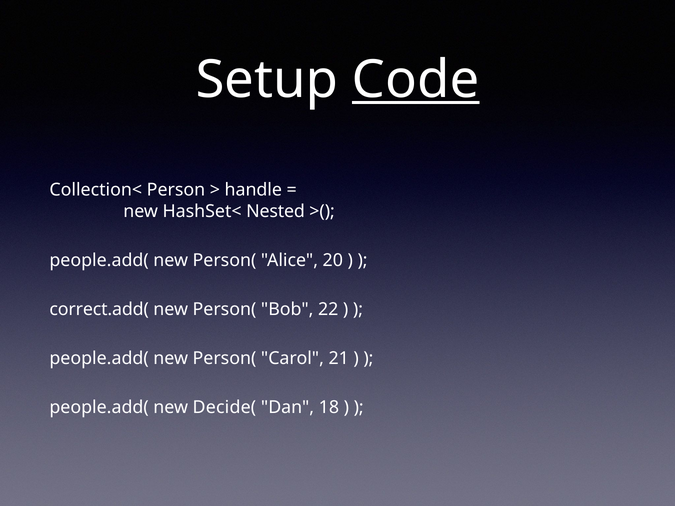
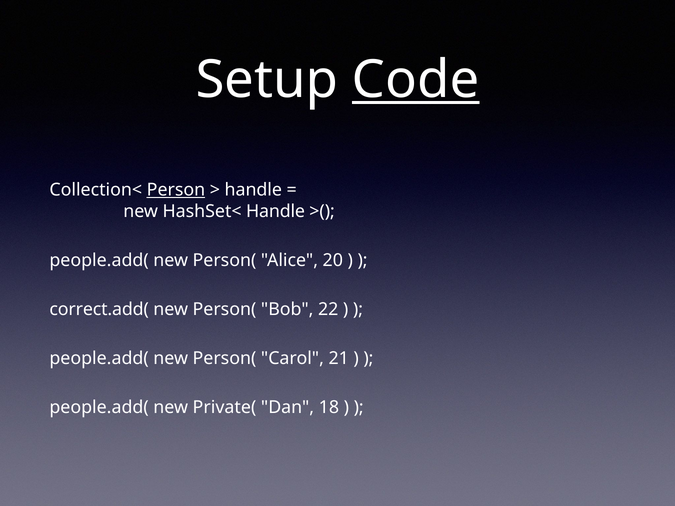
Person underline: none -> present
HashSet< Nested: Nested -> Handle
Decide(: Decide( -> Private(
